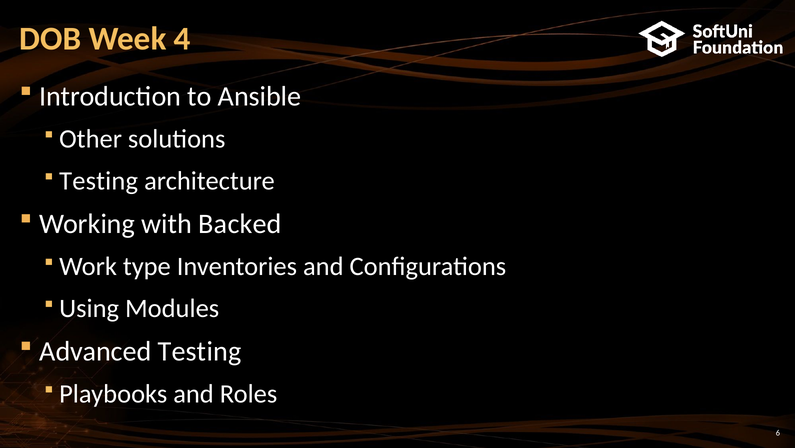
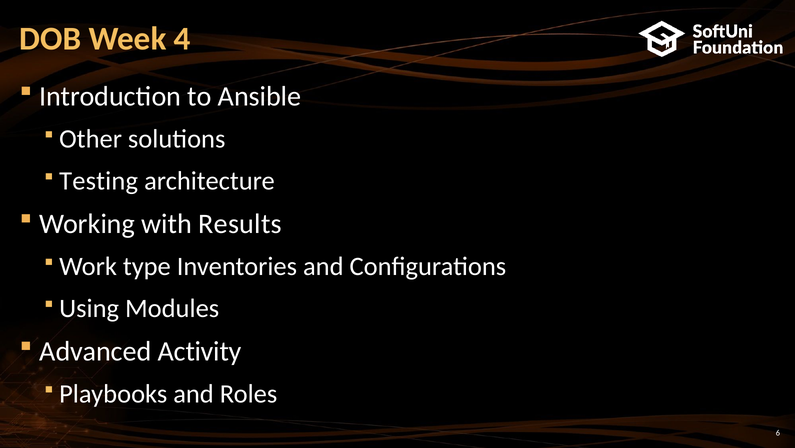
Backed: Backed -> Results
Advanced Testing: Testing -> Activity
